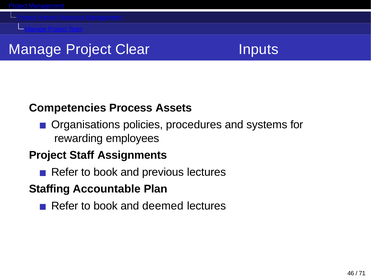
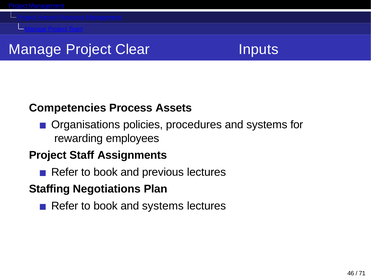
Accountable: Accountable -> Negotiations
book and deemed: deemed -> systems
